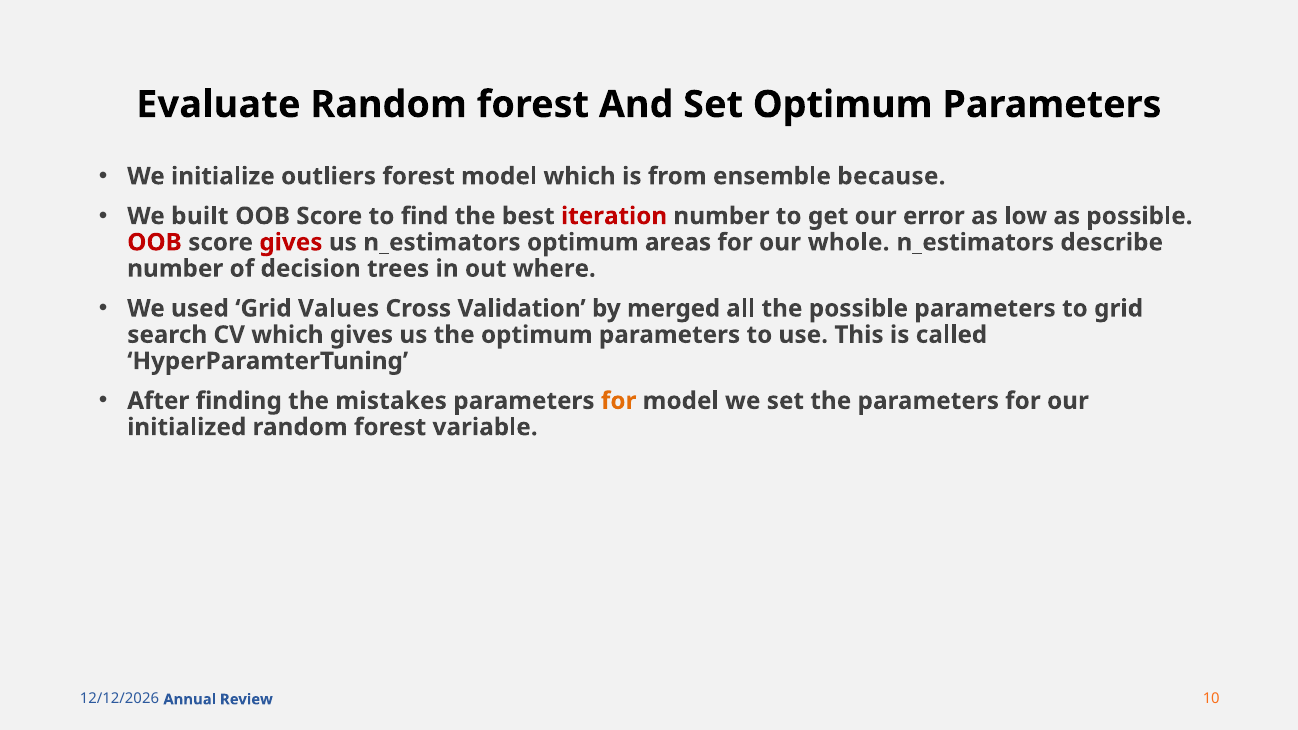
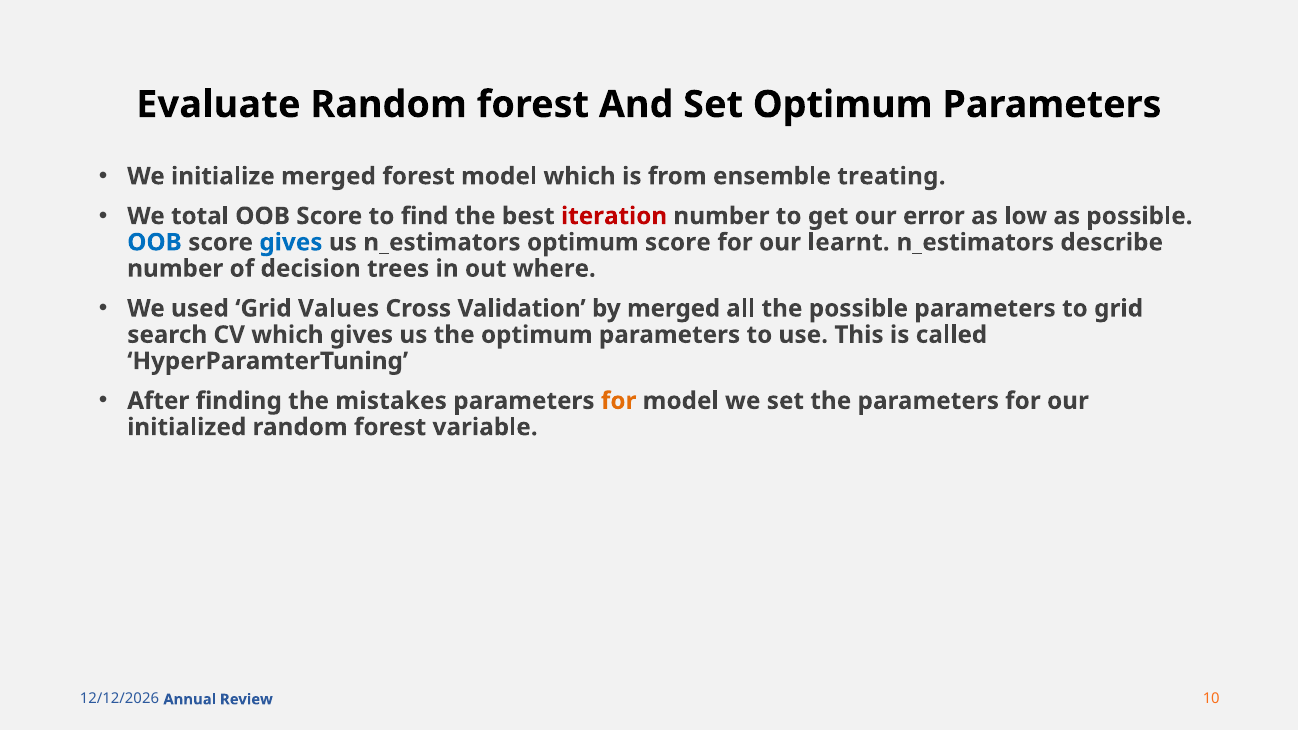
initialize outliers: outliers -> merged
because: because -> treating
built: built -> total
OOB at (155, 242) colour: red -> blue
gives at (291, 242) colour: red -> blue
optimum areas: areas -> score
whole: whole -> learnt
